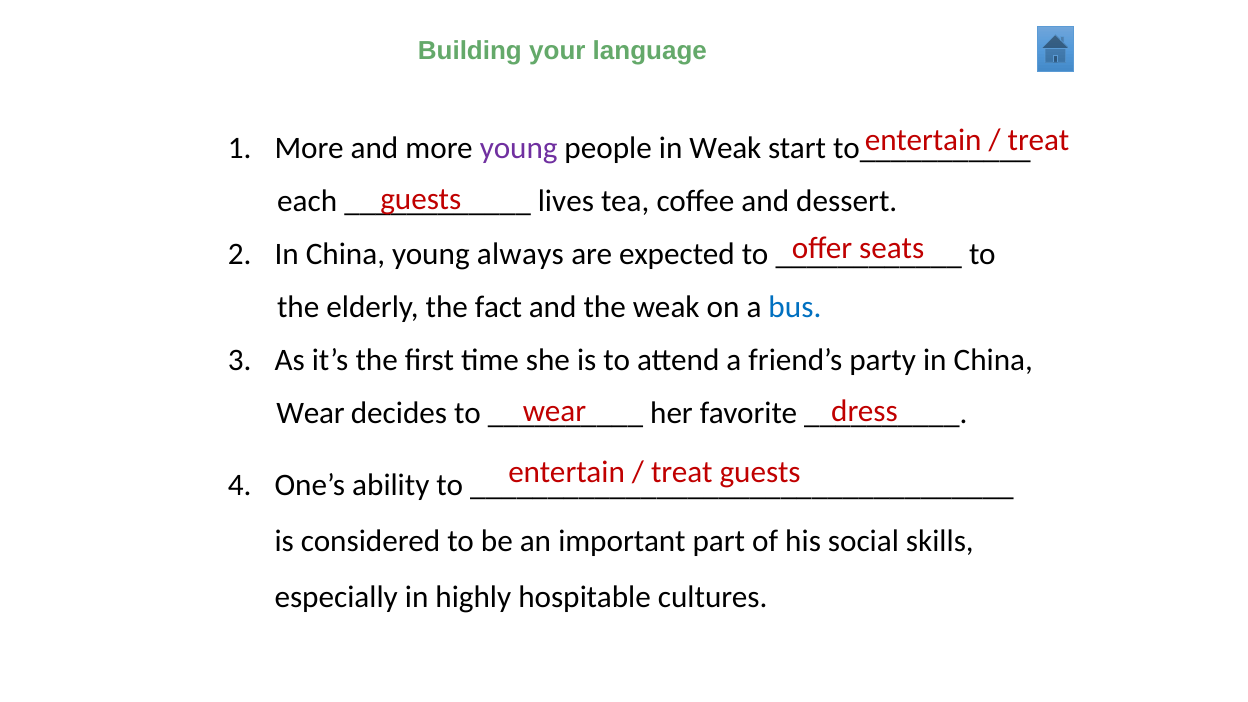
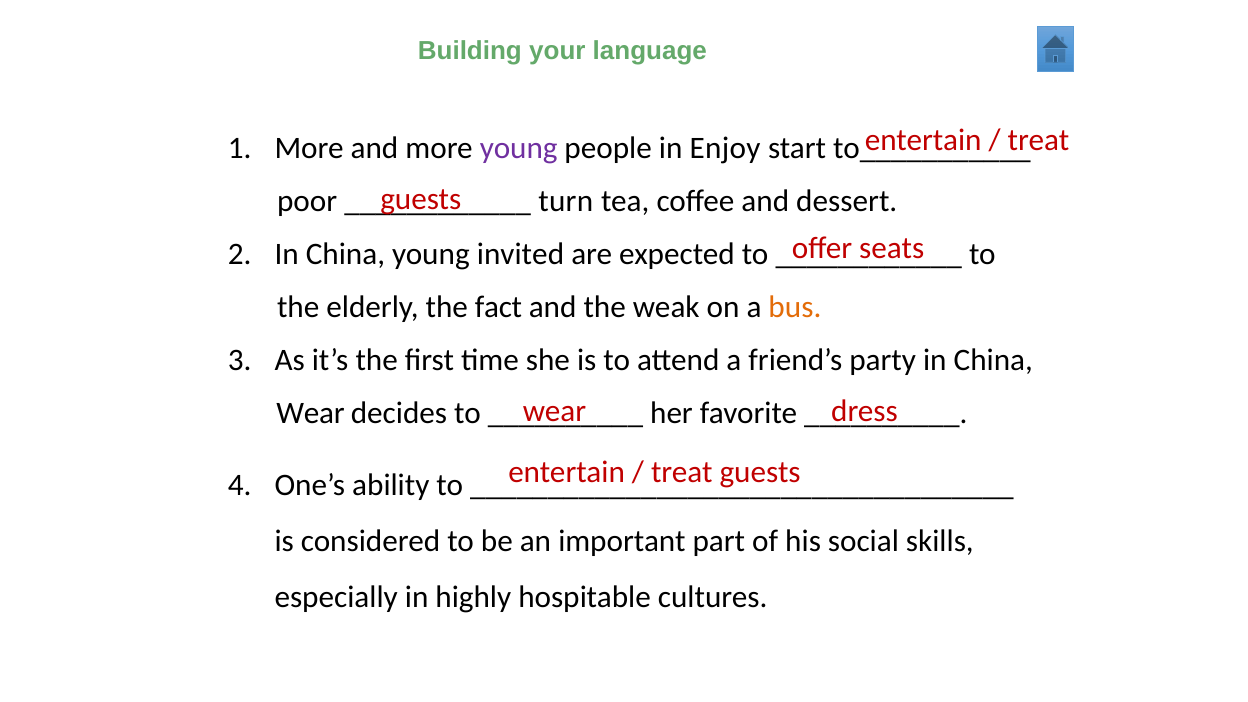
in Weak: Weak -> Enjoy
each: each -> poor
lives: lives -> turn
always: always -> invited
bus colour: blue -> orange
